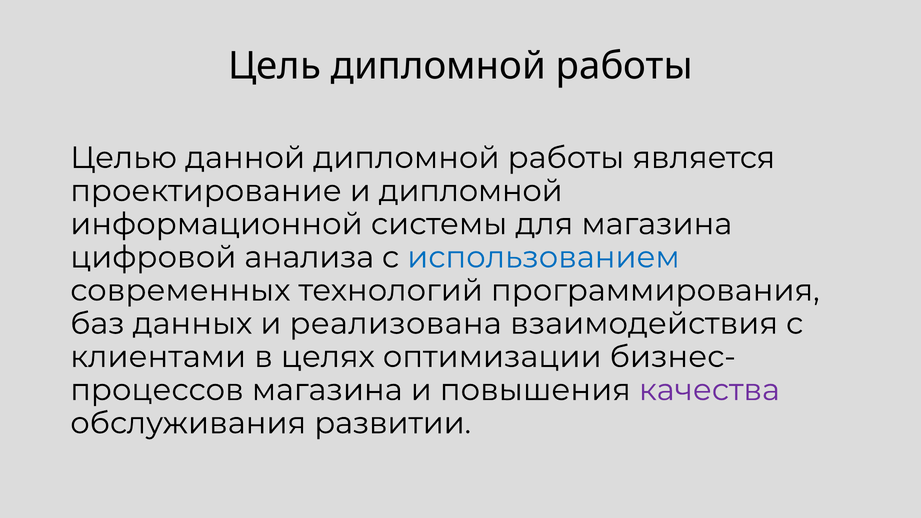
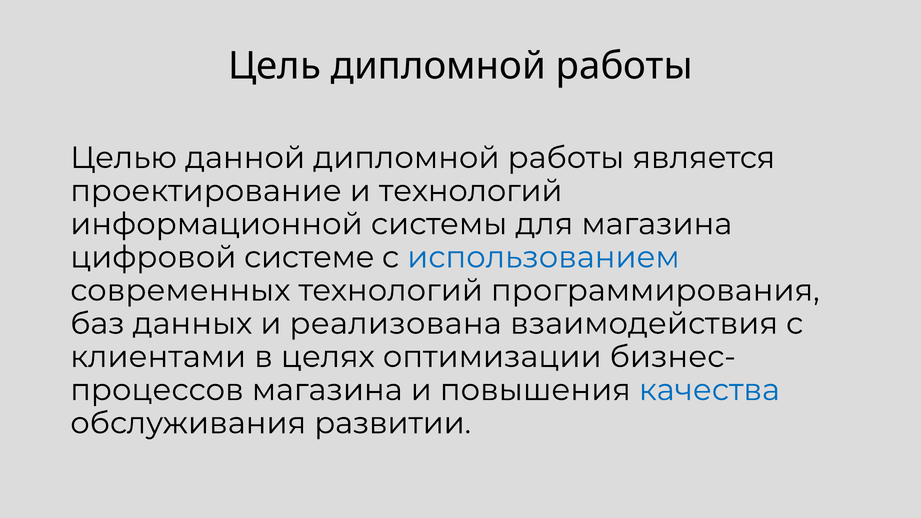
и дипломной: дипломной -> технологий
анализа: анализа -> системе
качества colour: purple -> blue
